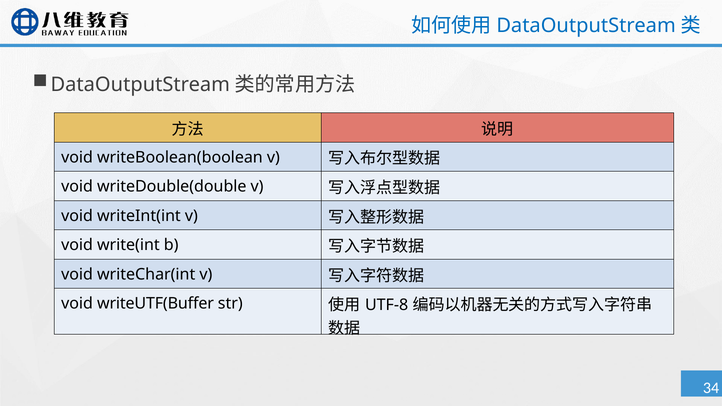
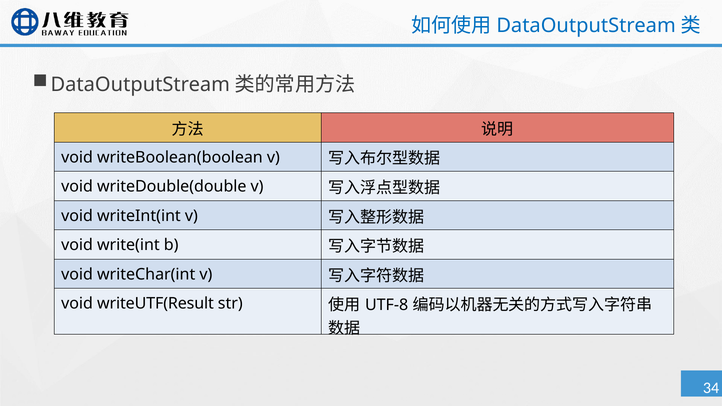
writeUTF(Buffer: writeUTF(Buffer -> writeUTF(Result
